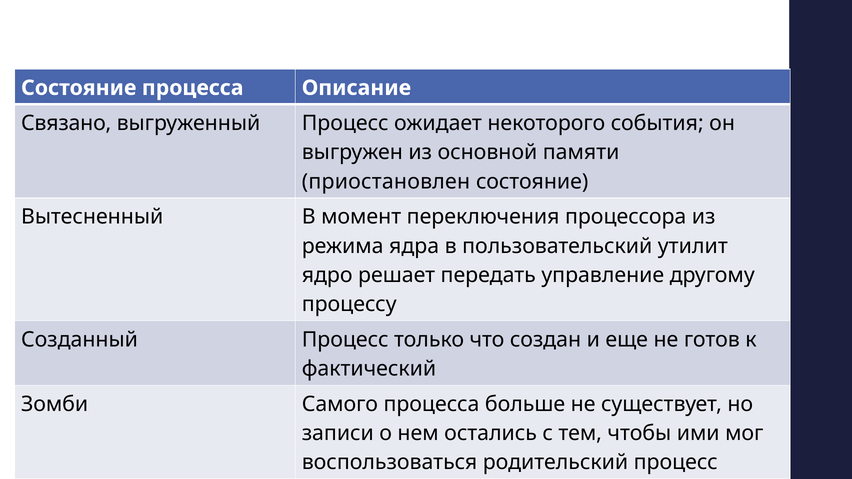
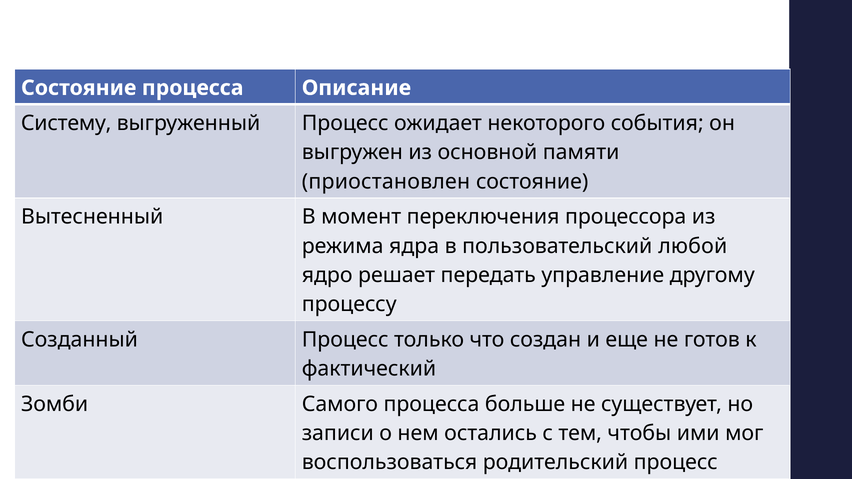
Связано: Связано -> Систему
утилит: утилит -> любой
